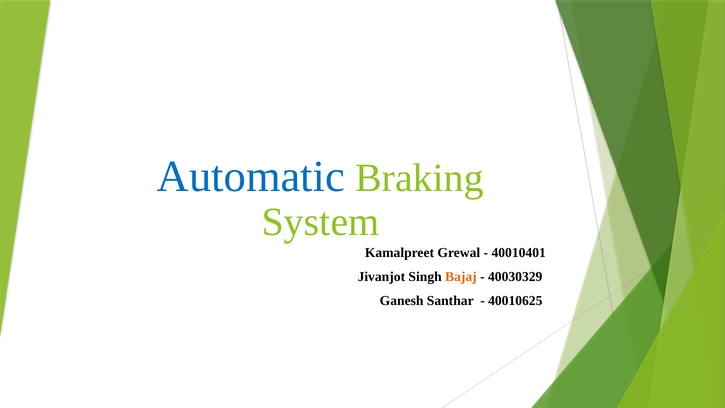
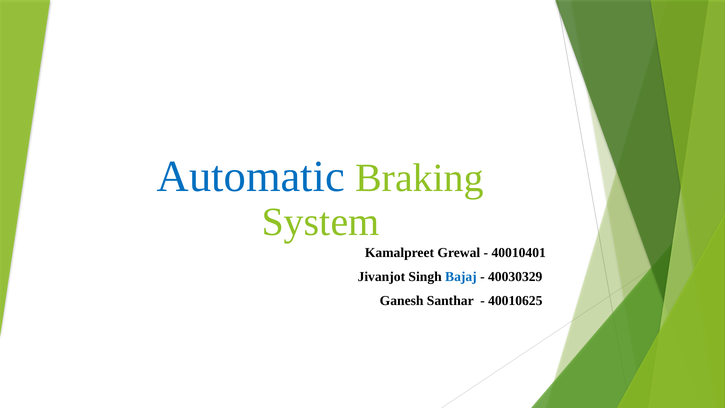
Bajaj colour: orange -> blue
